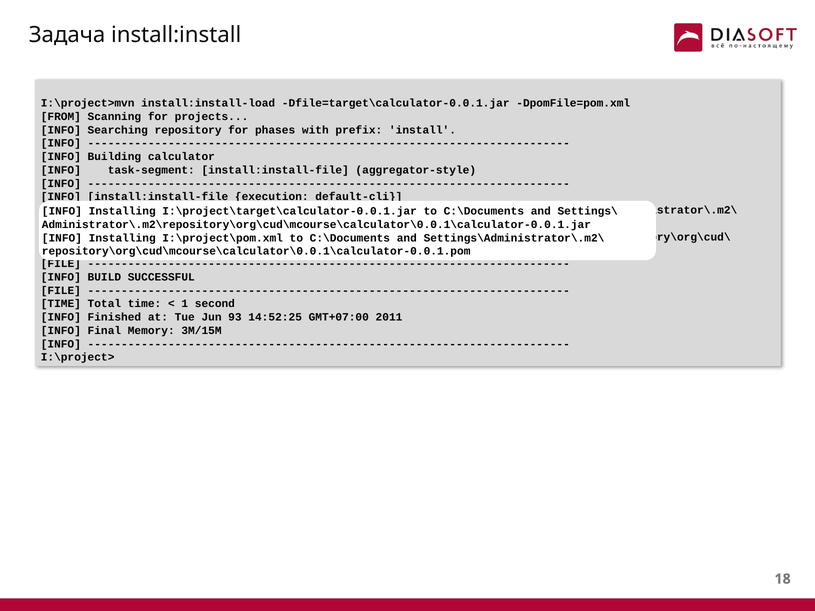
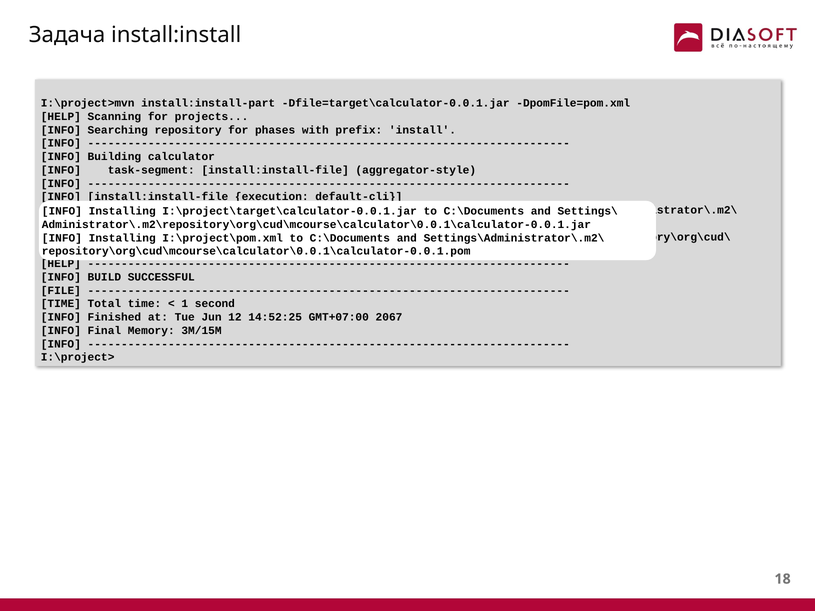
install:install-load: install:install-load -> install:install-part
FROM at (61, 117): FROM -> HELP
FILE at (61, 264): FILE -> HELP
93: 93 -> 12
2011: 2011 -> 2067
